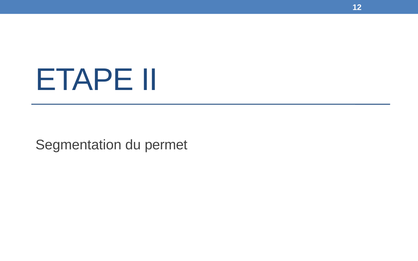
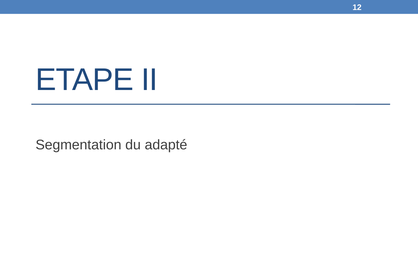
permet: permet -> adapté
